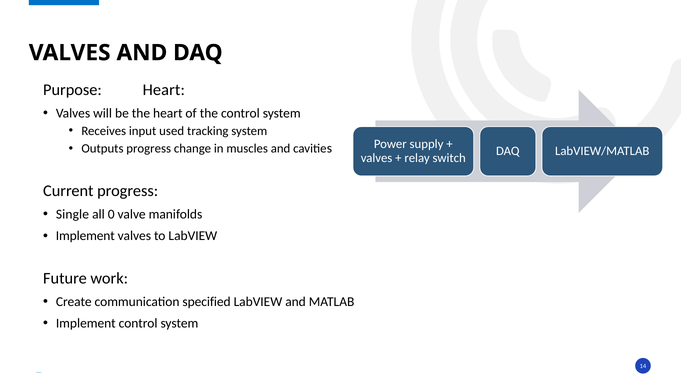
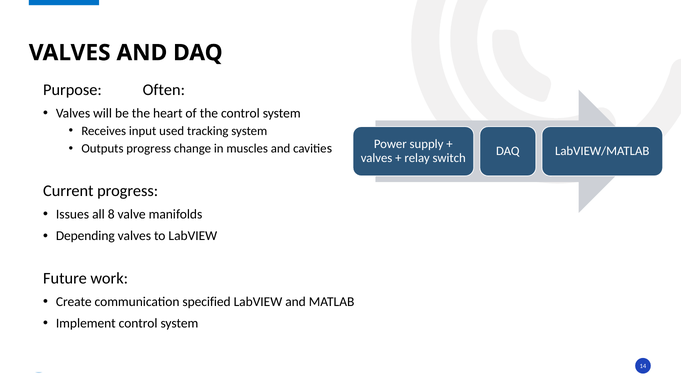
Purpose Heart: Heart -> Often
Single: Single -> Issues
0: 0 -> 8
Implement at (85, 236): Implement -> Depending
